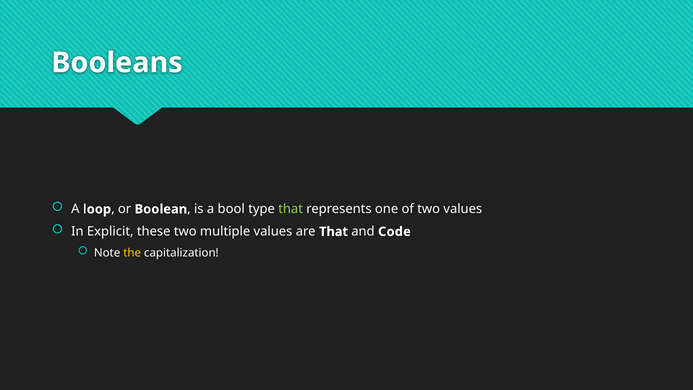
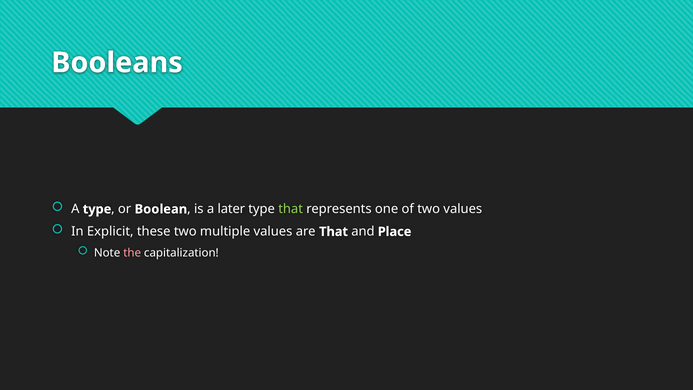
A loop: loop -> type
bool: bool -> later
Code: Code -> Place
the colour: yellow -> pink
